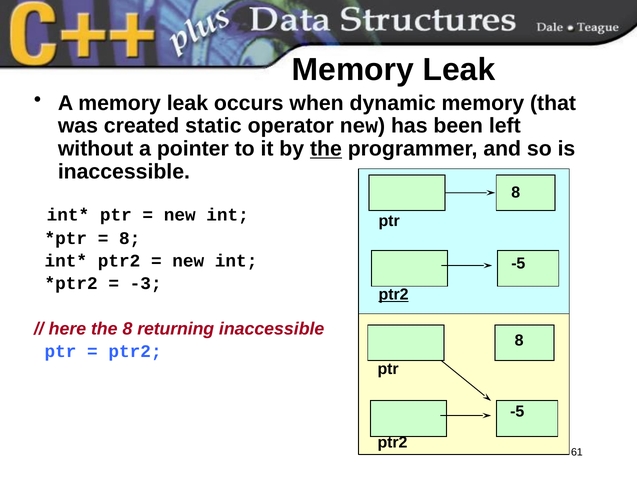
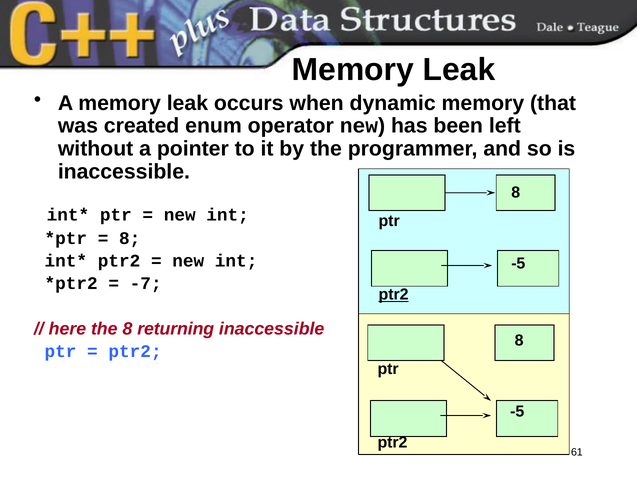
static: static -> enum
the at (326, 149) underline: present -> none
-3: -3 -> -7
